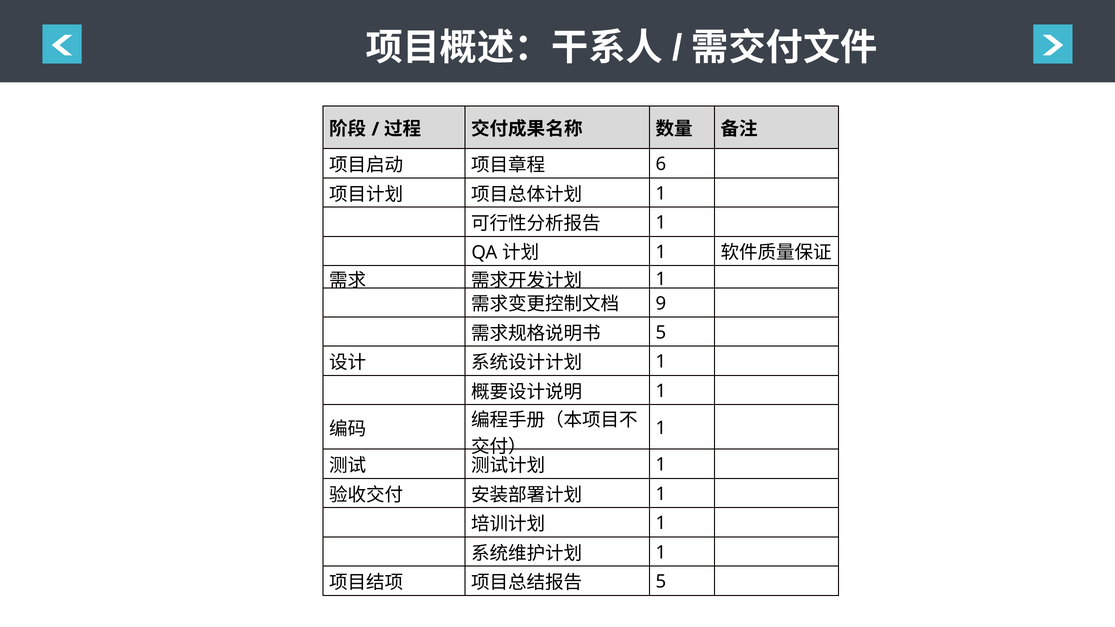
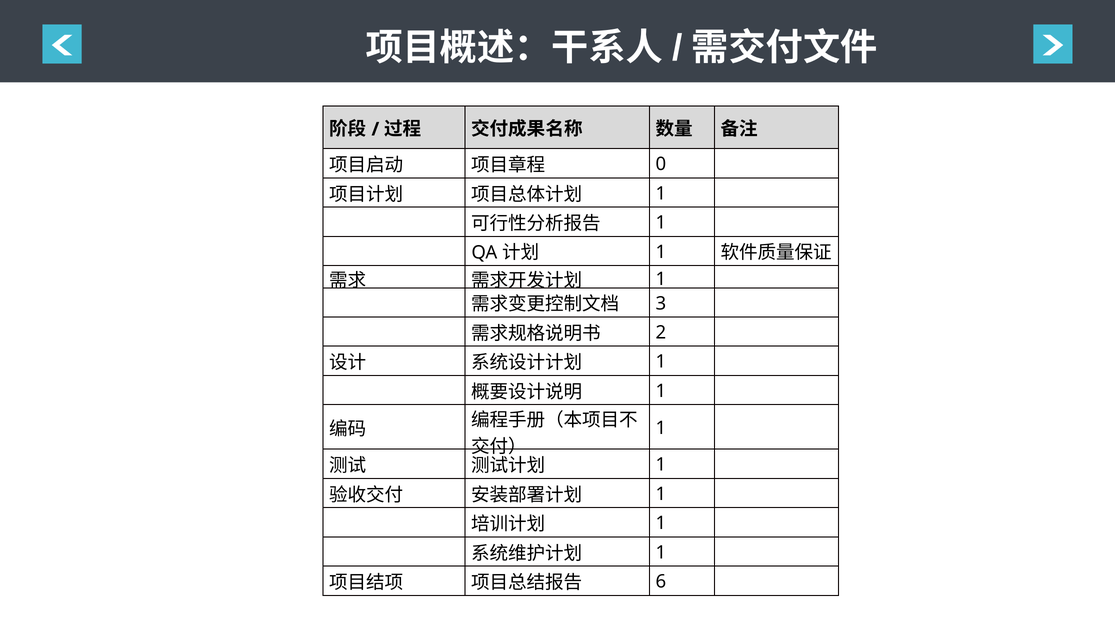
6: 6 -> 0
9: 9 -> 3
5 at (661, 333): 5 -> 2
5 at (661, 582): 5 -> 6
